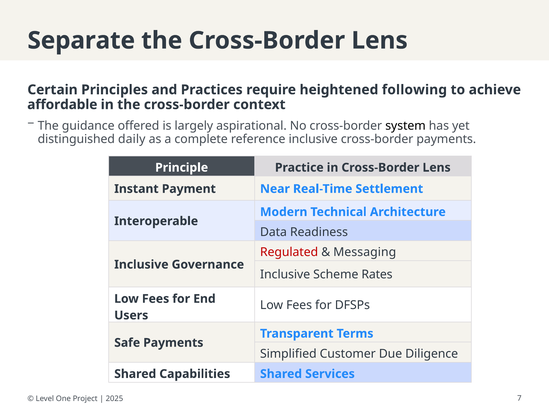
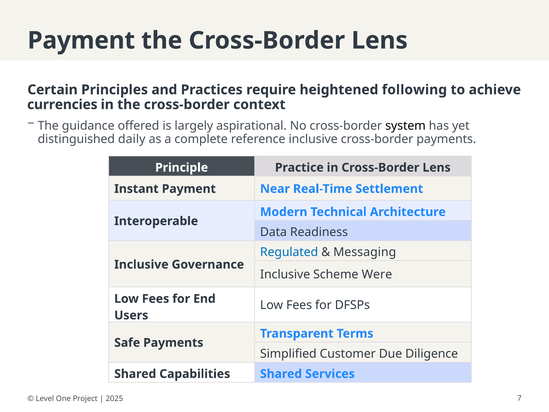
Separate at (81, 40): Separate -> Payment
affordable: affordable -> currencies
Regulated colour: red -> blue
Rates: Rates -> Were
